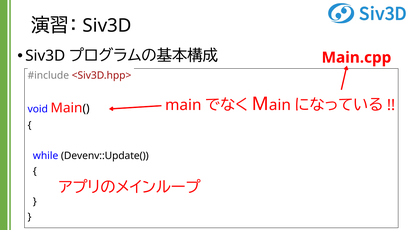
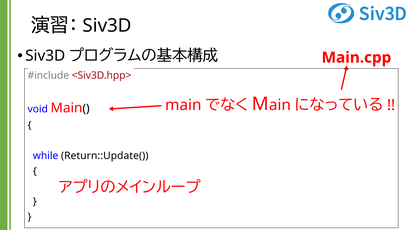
Devenv::Update(: Devenv::Update( -> Return::Update(
